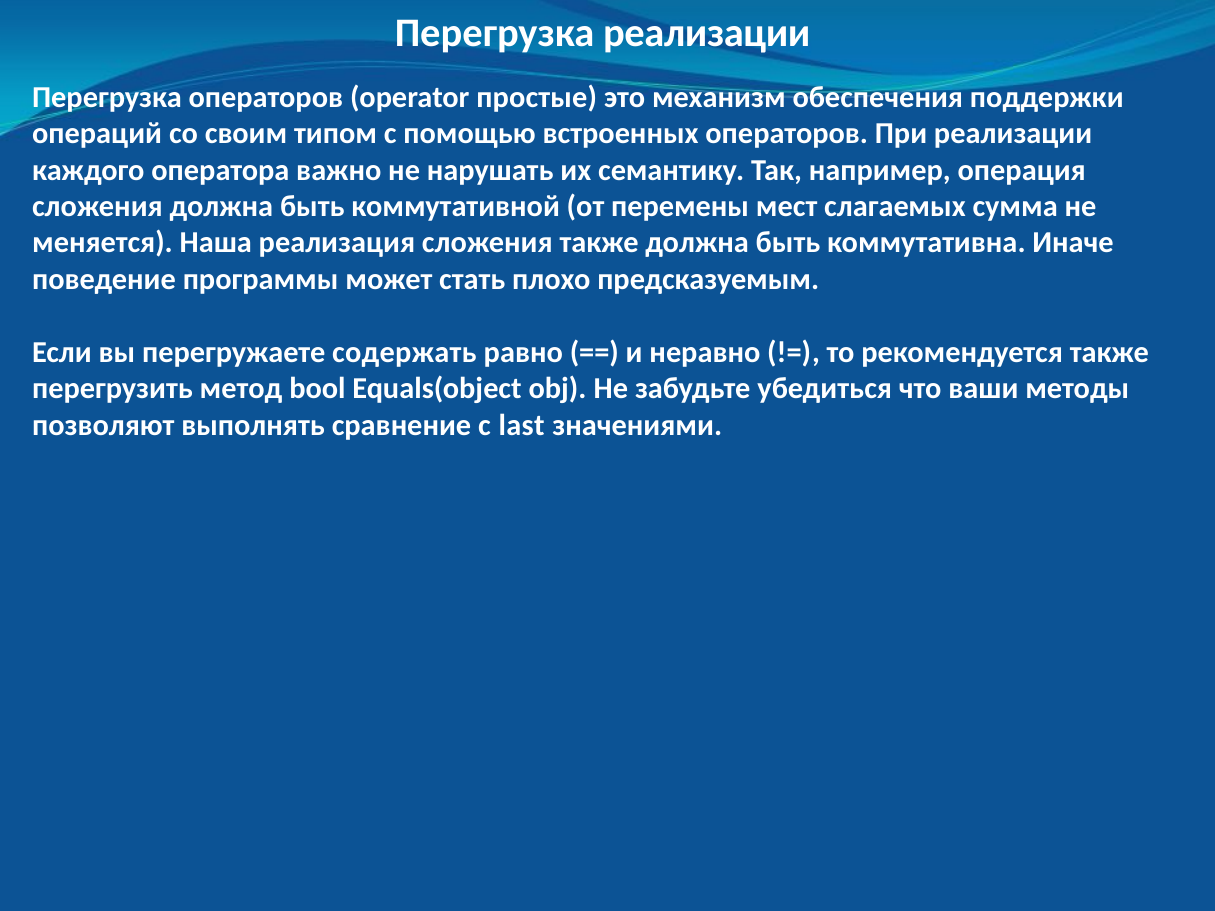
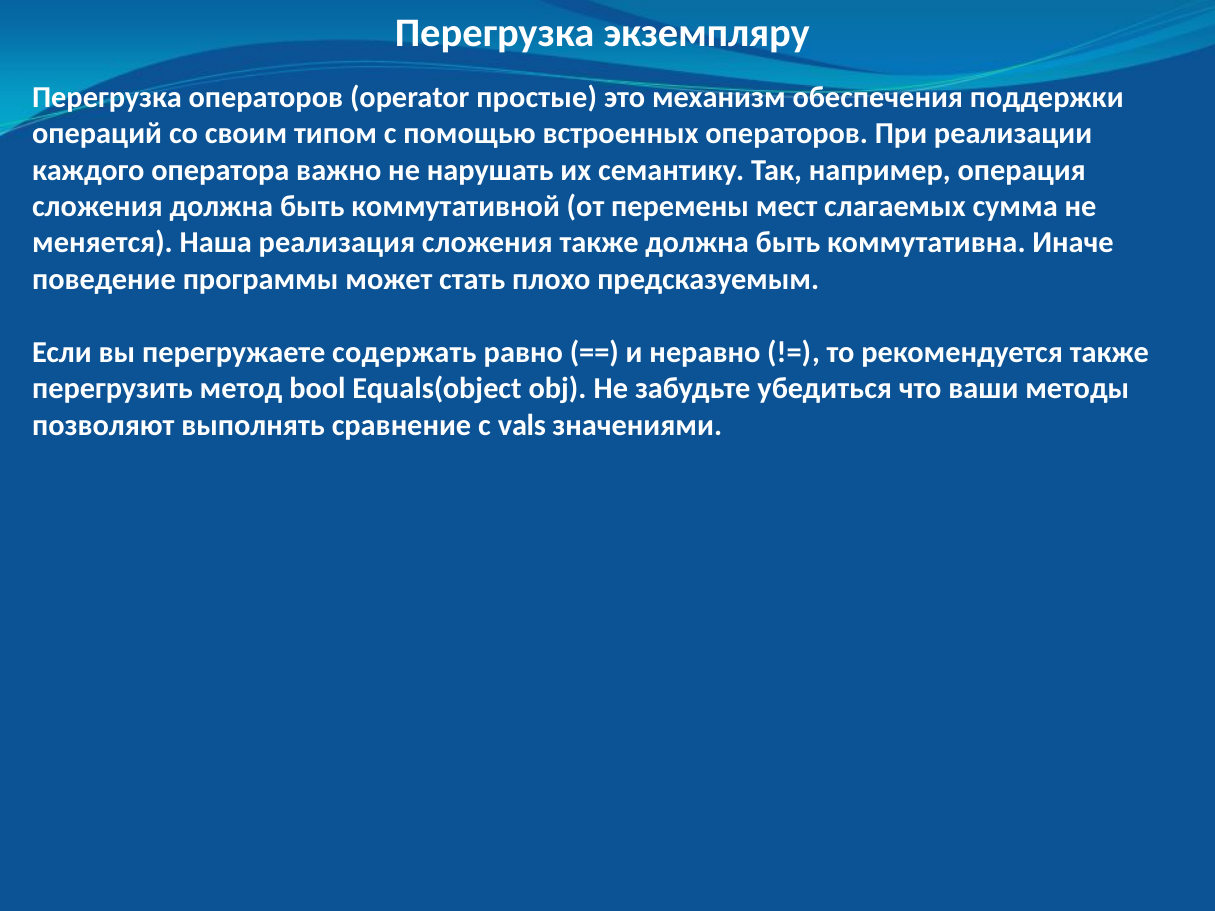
Перегрузка реализации: реализации -> экземпляру
last: last -> vals
